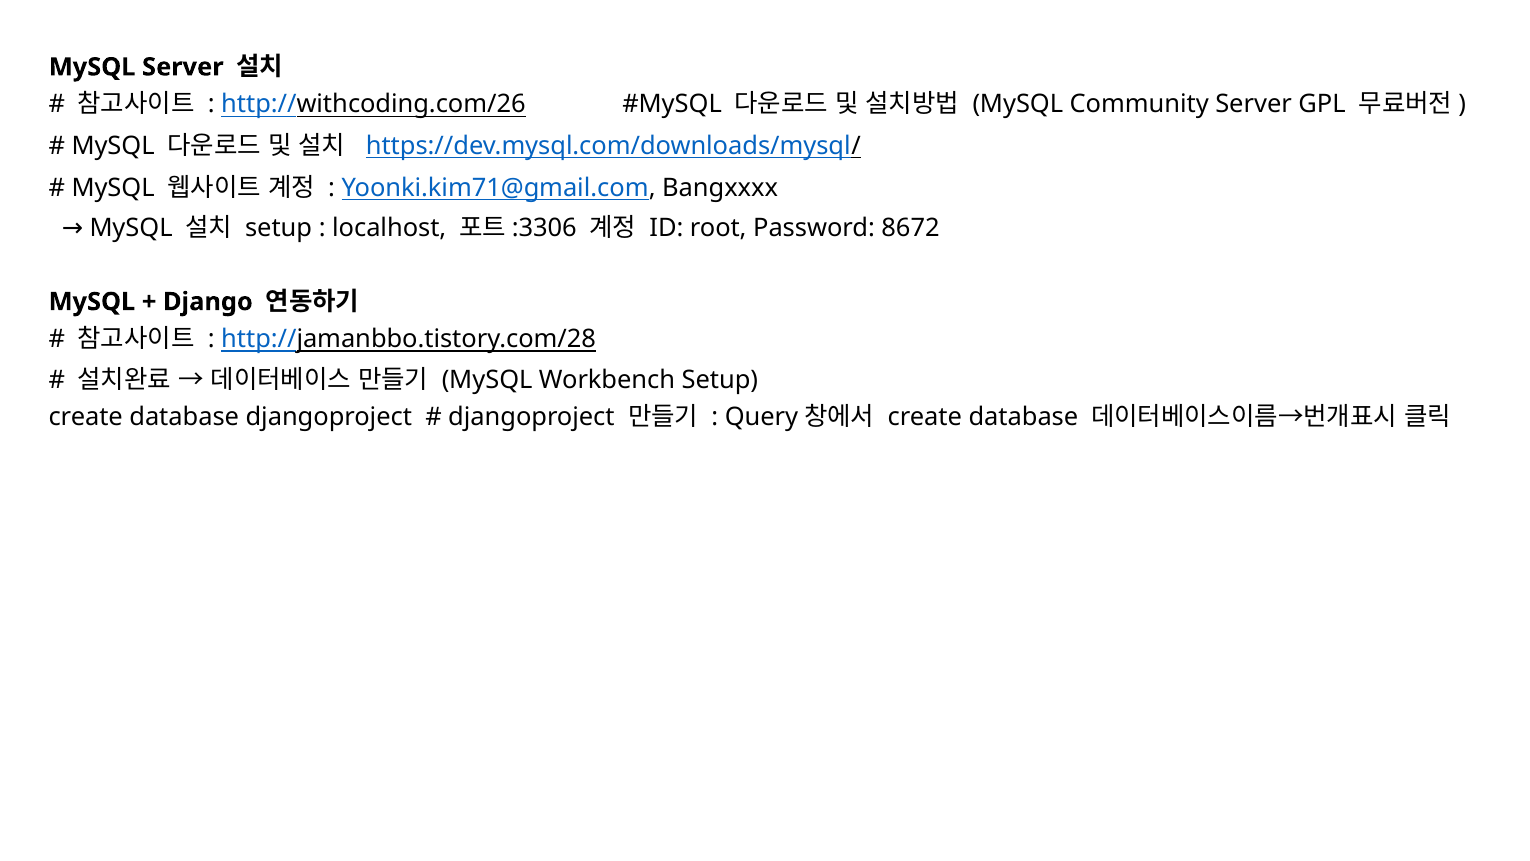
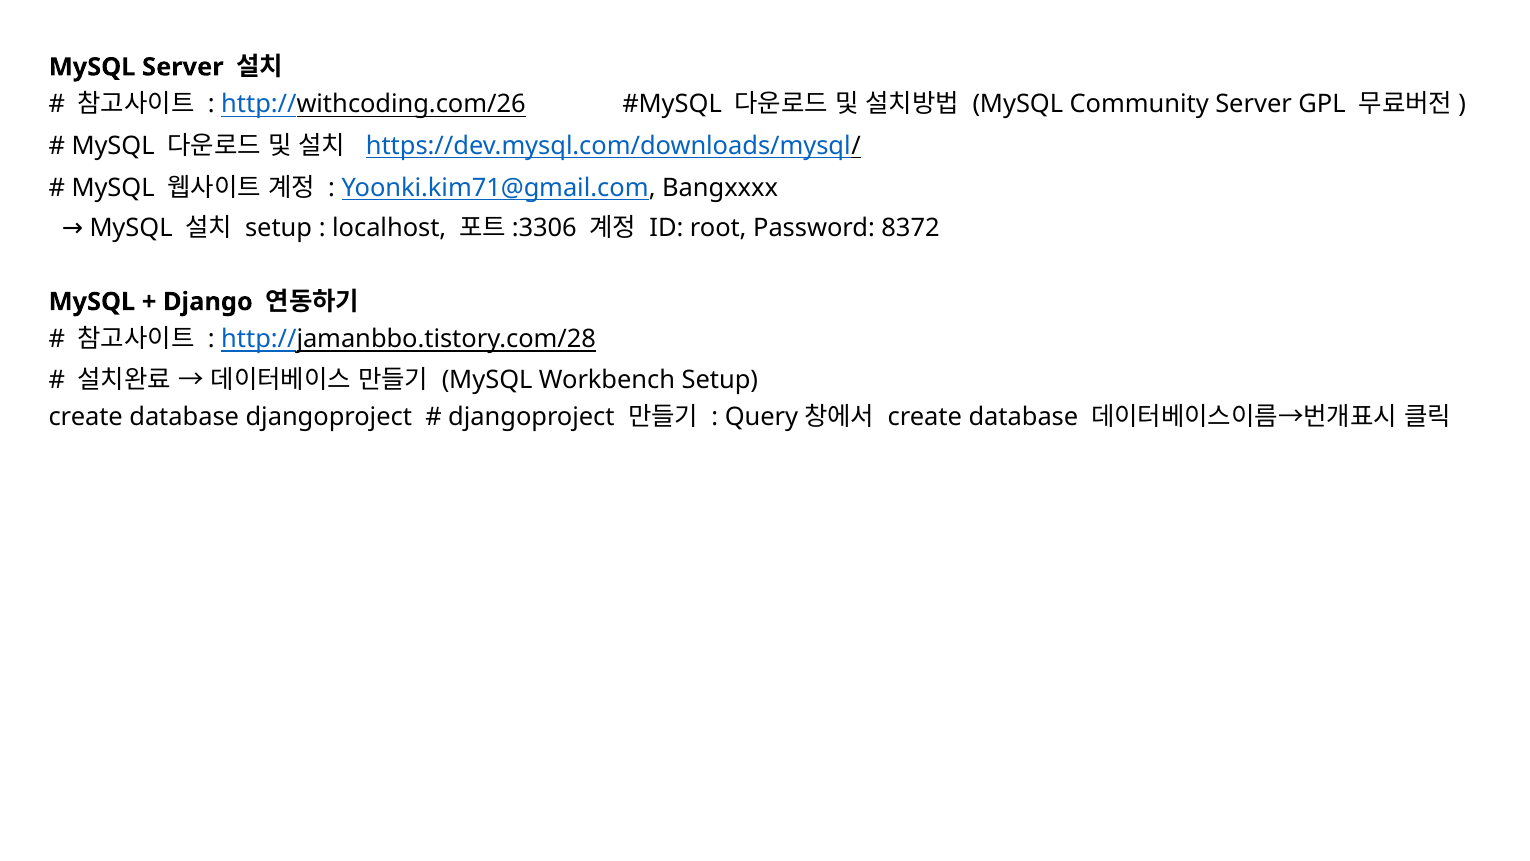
8672: 8672 -> 8372
